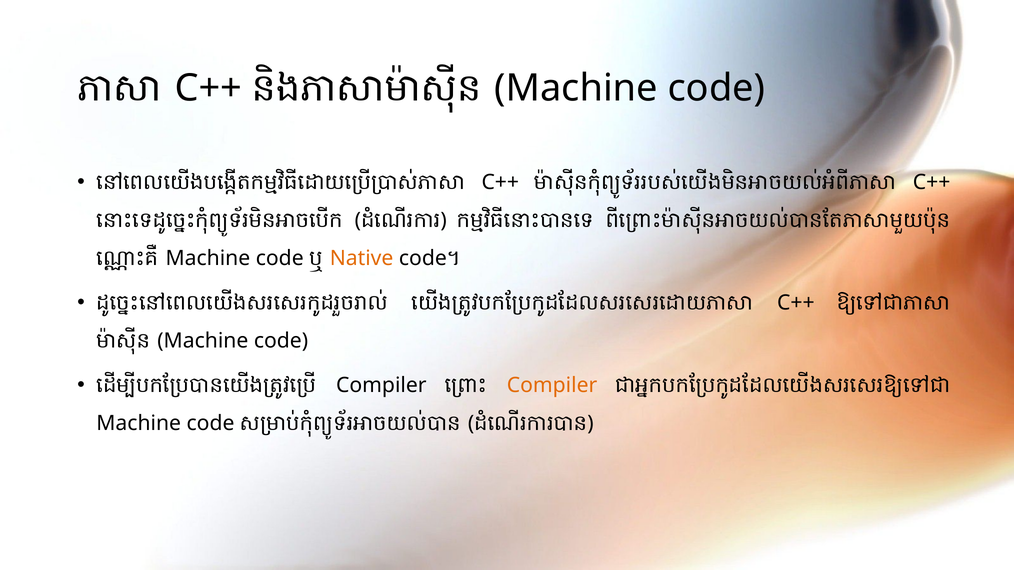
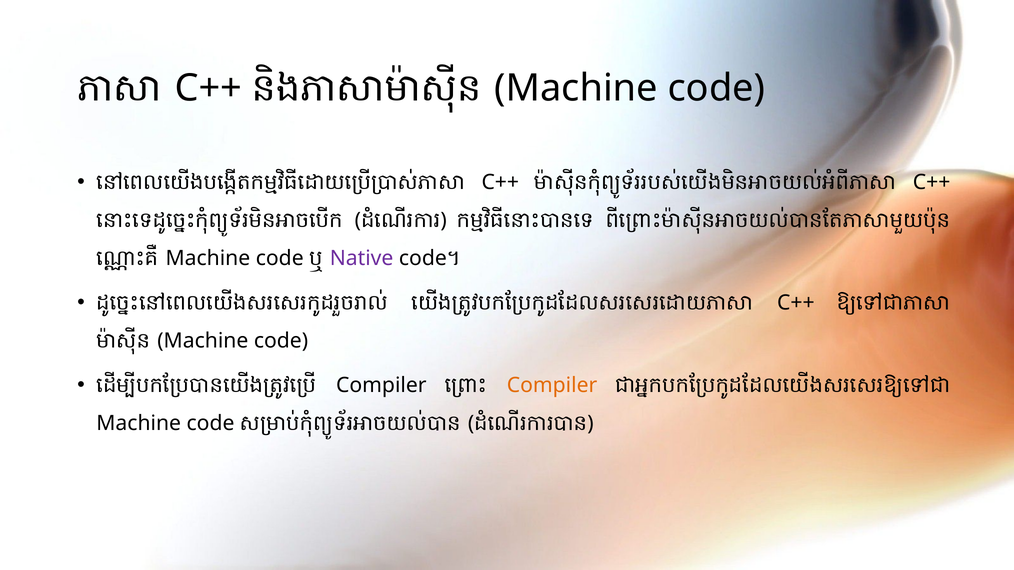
Native colour: orange -> purple
